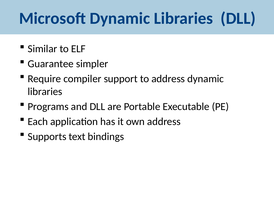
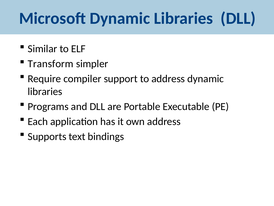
Guarantee: Guarantee -> Transform
